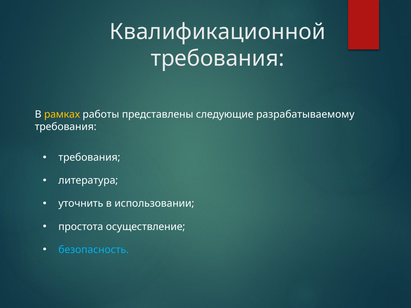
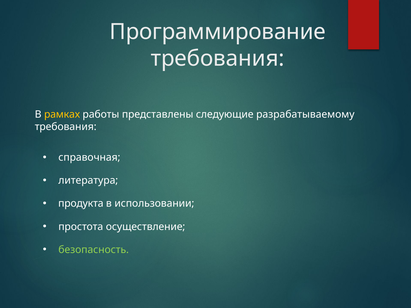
Квалификационной: Квалификационной -> Программирование
требования at (89, 158): требования -> справочная
уточнить: уточнить -> продукта
безопасность colour: light blue -> light green
